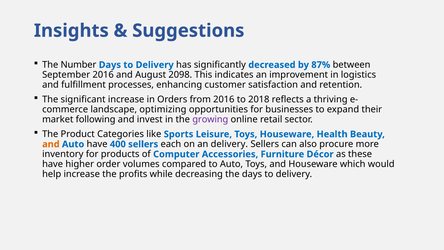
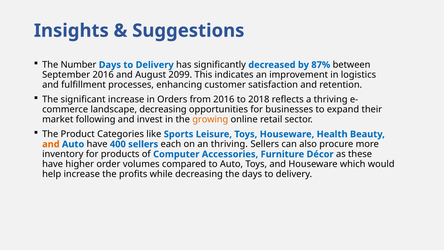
2098: 2098 -> 2099
landscape optimizing: optimizing -> decreasing
growing colour: purple -> orange
an delivery: delivery -> thriving
